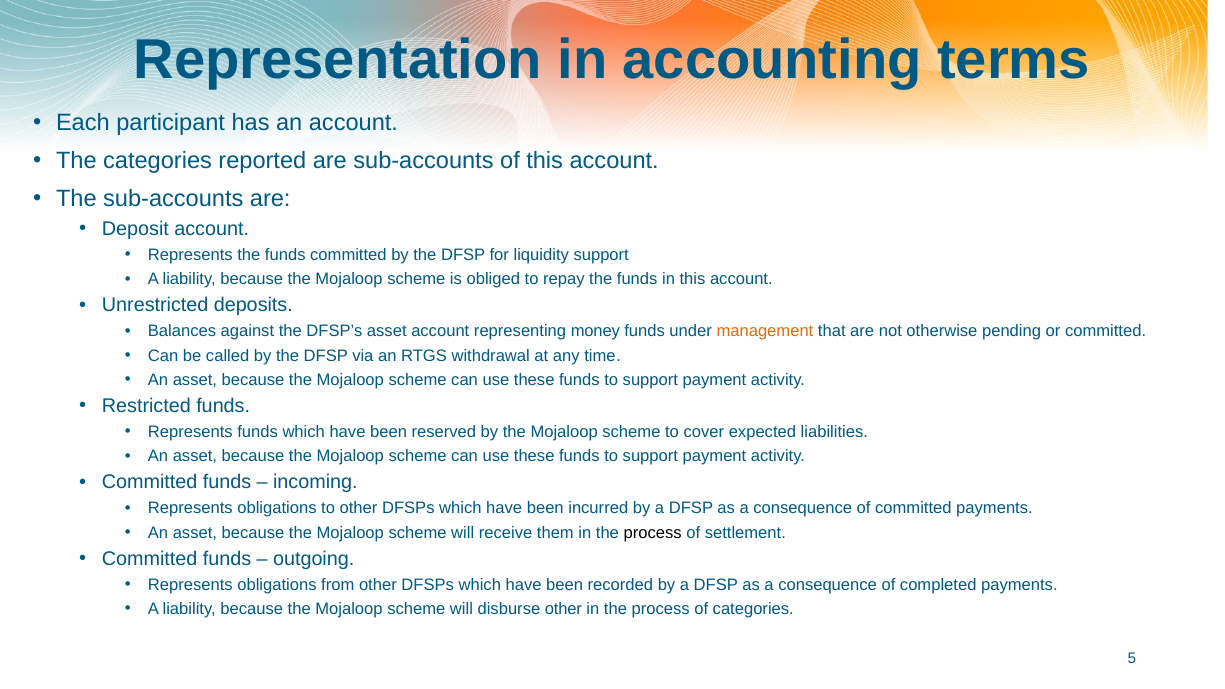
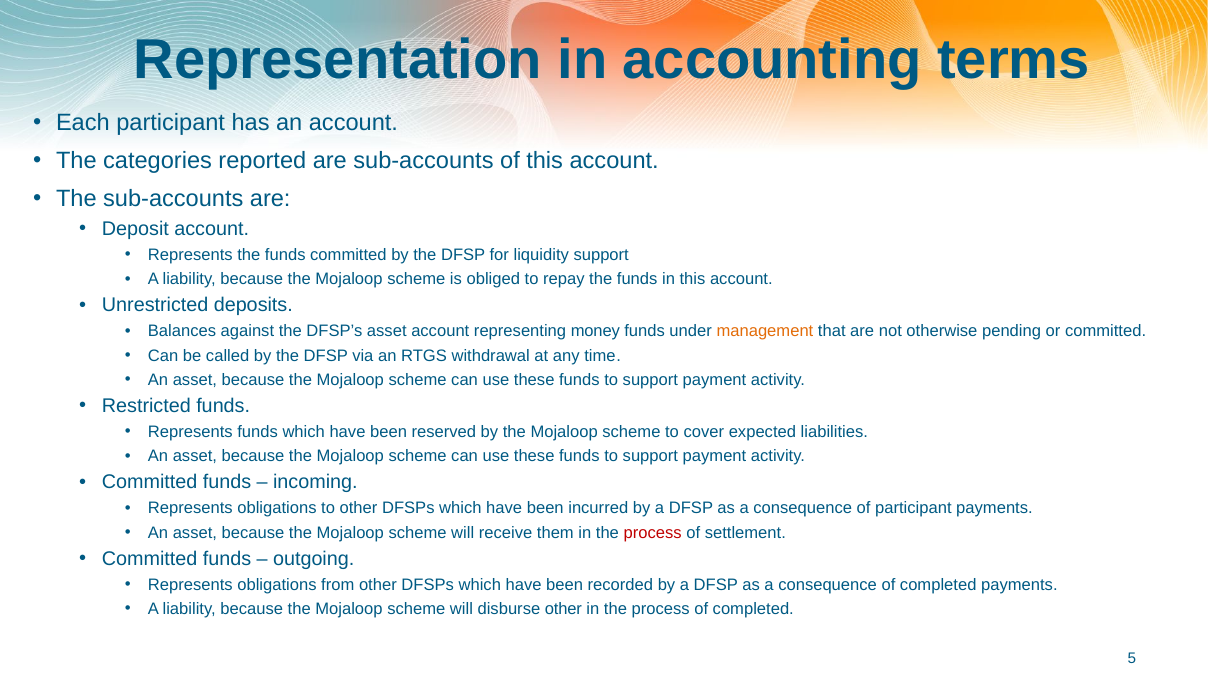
of committed: committed -> participant
process at (653, 533) colour: black -> red
process of categories: categories -> completed
